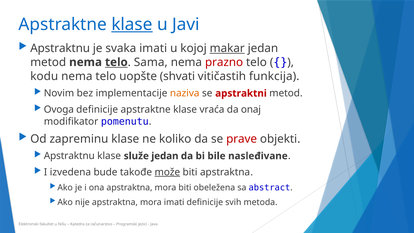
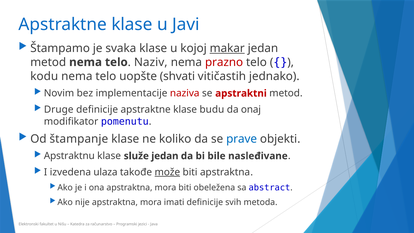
klase at (132, 24) underline: present -> none
Apstraktnu at (60, 48): Apstraktnu -> Štampamo
svaka imati: imati -> klase
telo at (116, 62) underline: present -> none
Sama: Sama -> Naziv
funkcija: funkcija -> jednako
naziva colour: orange -> red
Ovoga: Ovoga -> Druge
vraća: vraća -> budu
zapreminu: zapreminu -> štampanje
prave colour: red -> blue
bude: bude -> ulaza
